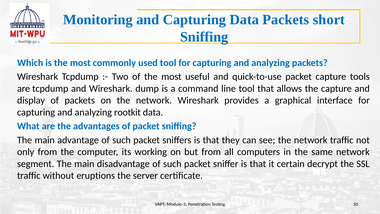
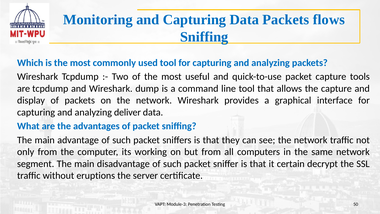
short: short -> flows
rootkit: rootkit -> deliver
